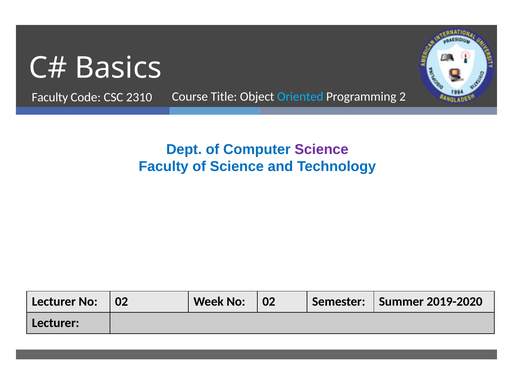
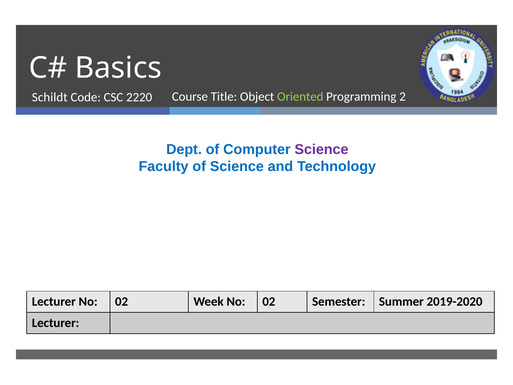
Oriented colour: light blue -> light green
Faculty at (50, 97): Faculty -> Schildt
2310: 2310 -> 2220
